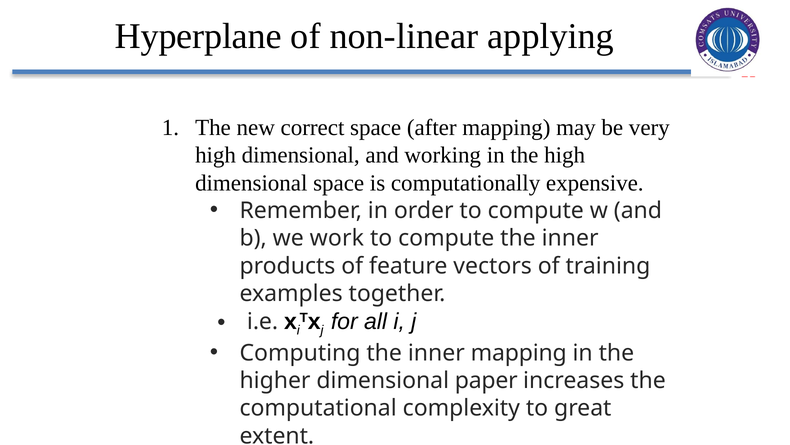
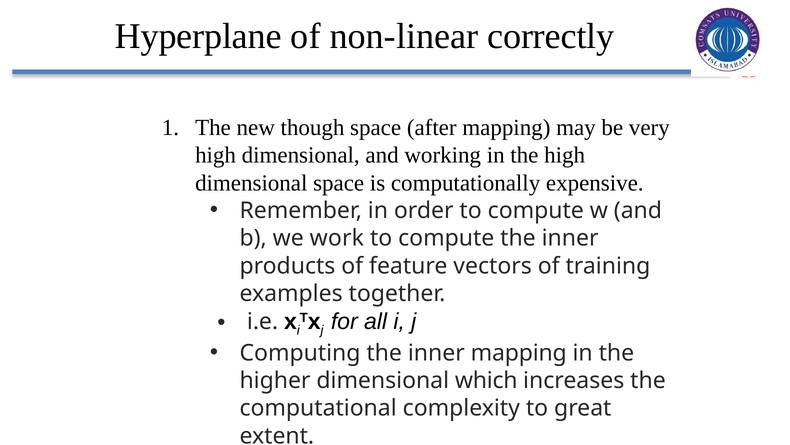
applying: applying -> correctly
correct: correct -> though
paper: paper -> which
